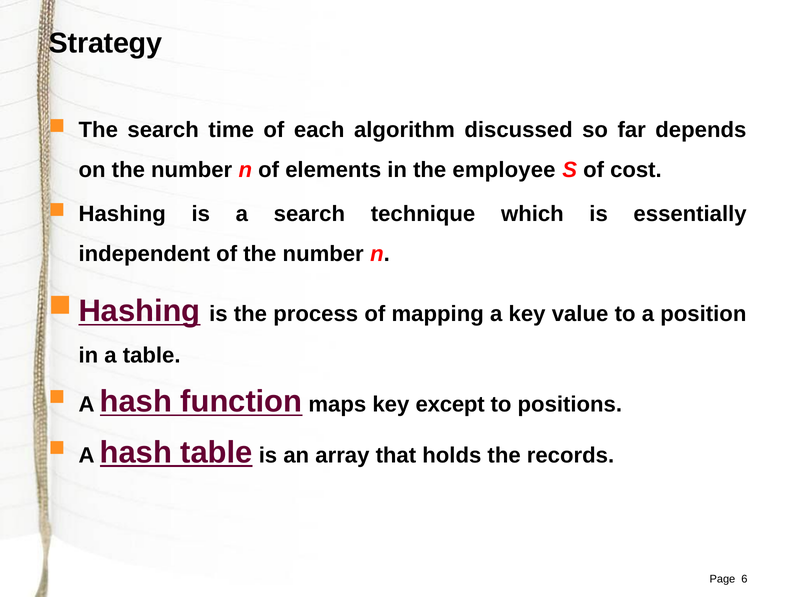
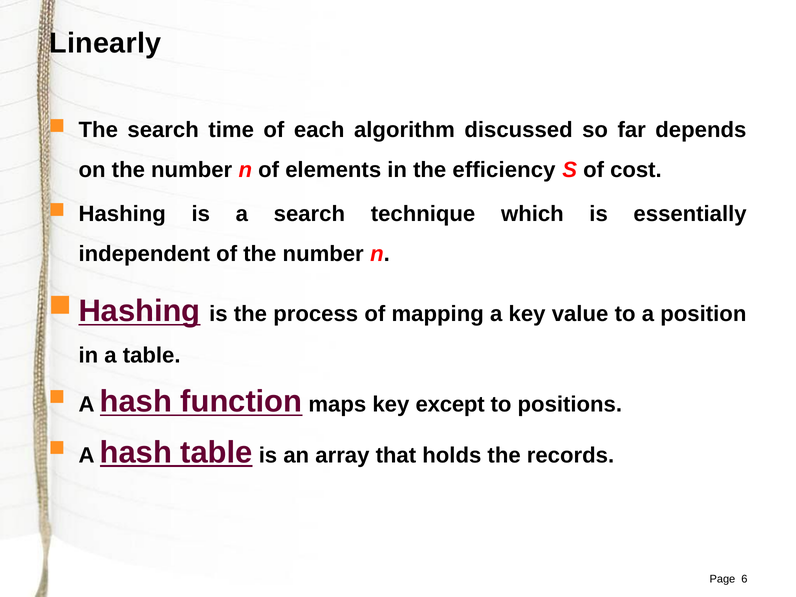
Strategy: Strategy -> Linearly
employee: employee -> efficiency
